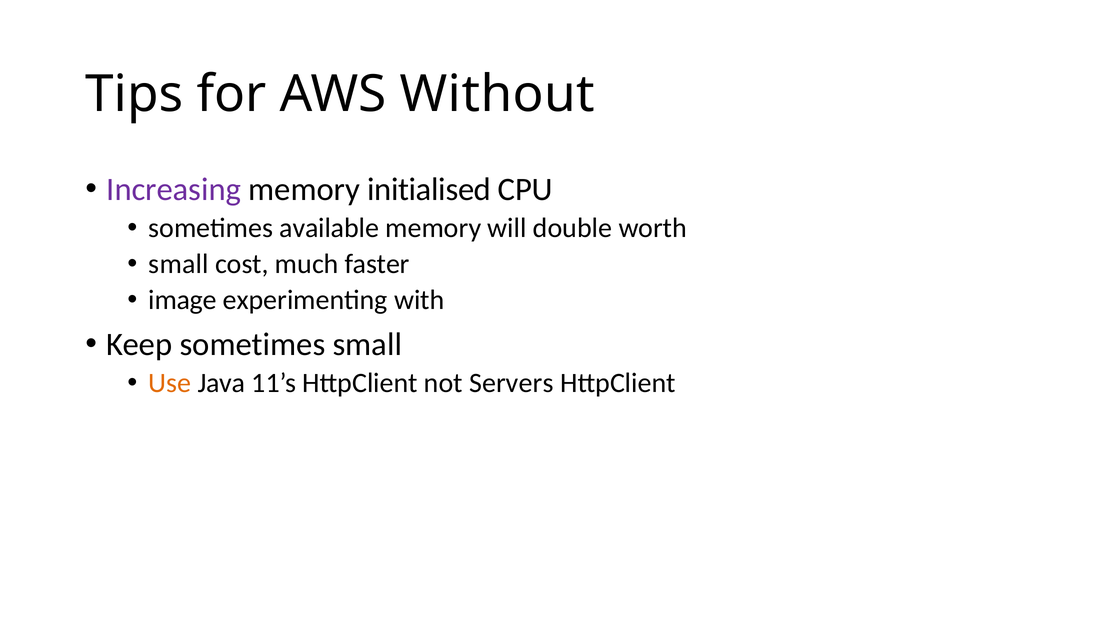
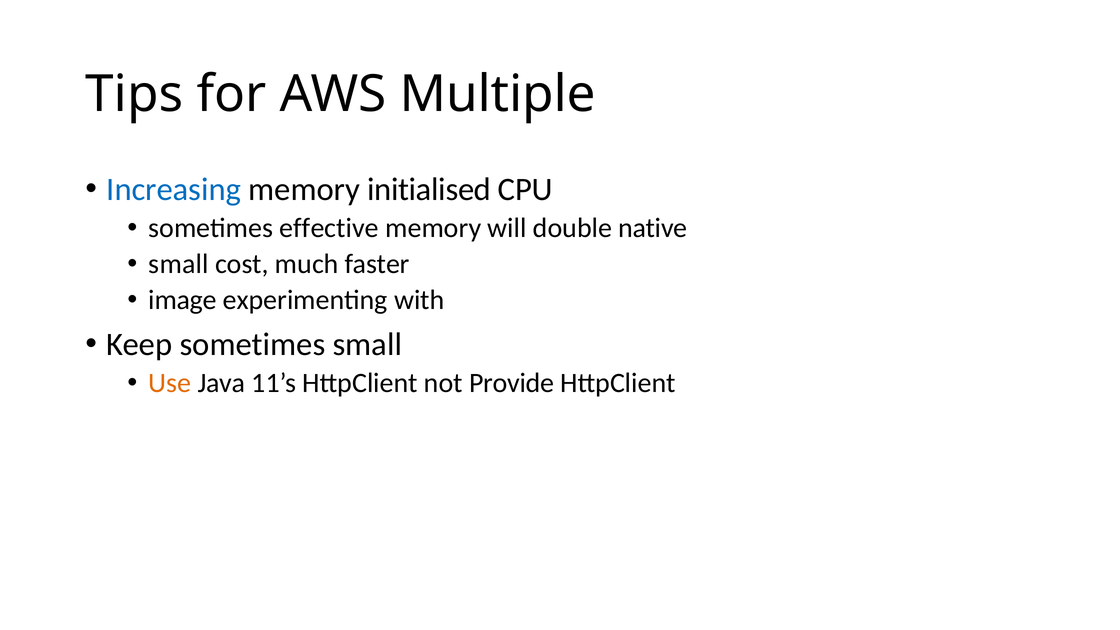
Without: Without -> Multiple
Increasing colour: purple -> blue
available: available -> effective
worth: worth -> native
Servers: Servers -> Provide
